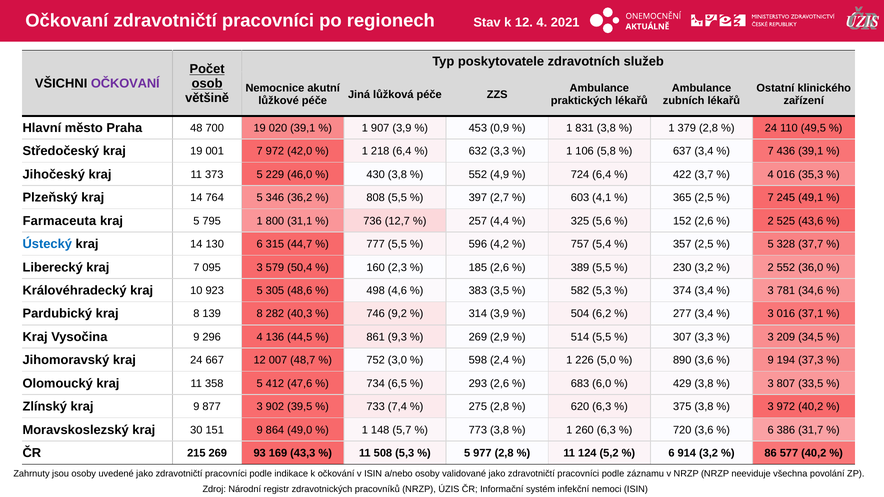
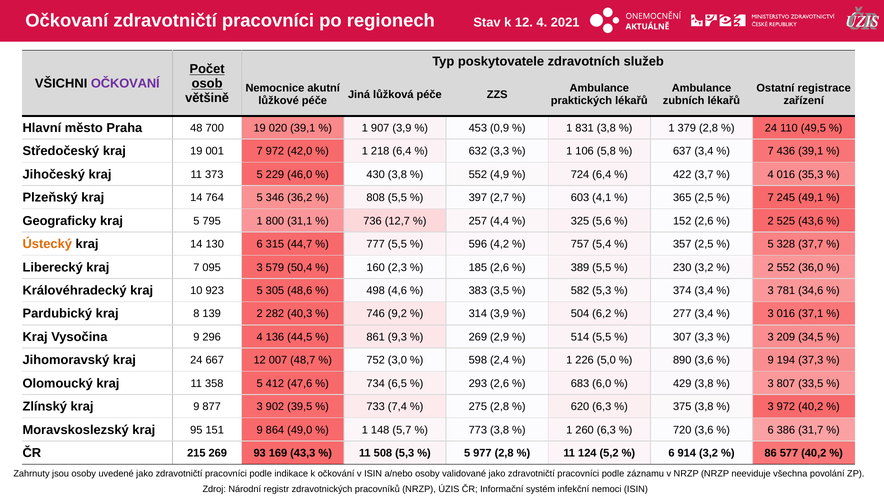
klinického: klinického -> registrace
Farmaceuta: Farmaceuta -> Geograficky
Ústecký colour: blue -> orange
139 8: 8 -> 2
30: 30 -> 95
